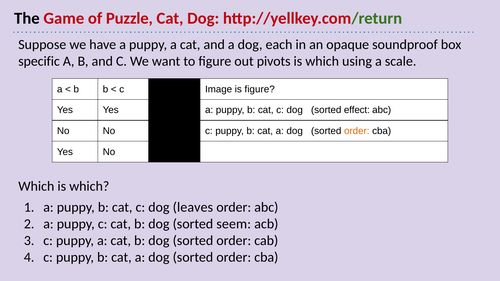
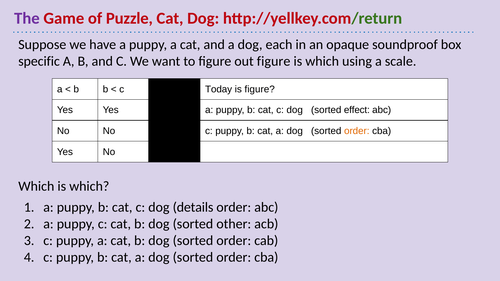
The colour: black -> purple
out pivots: pivots -> figure
Image: Image -> Today
leaves: leaves -> details
seem: seem -> other
